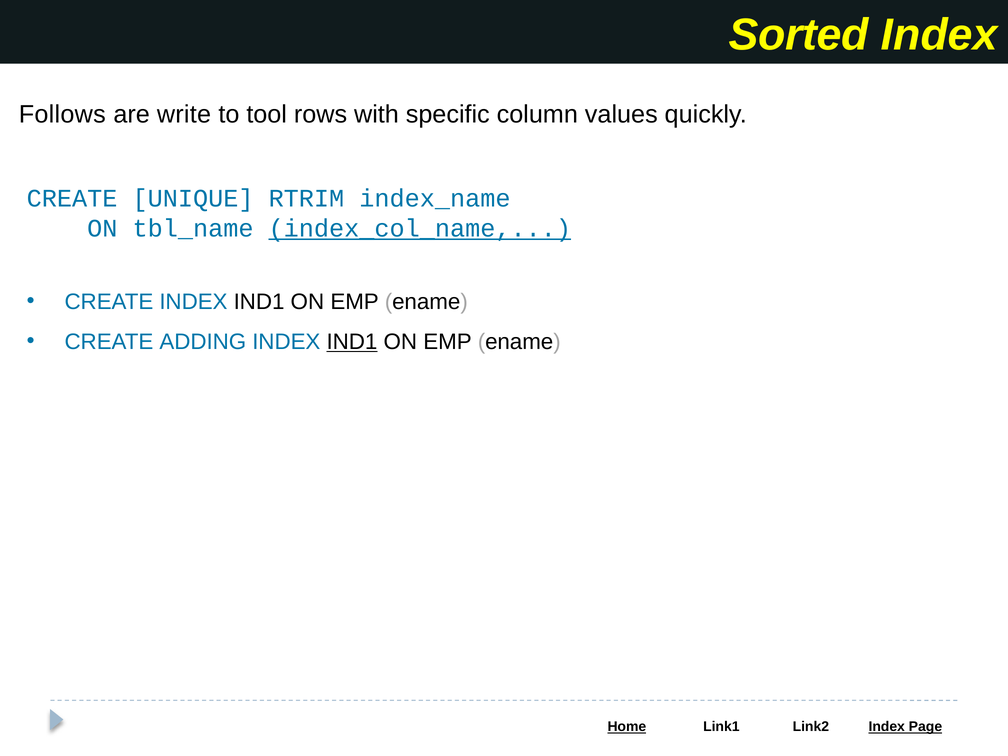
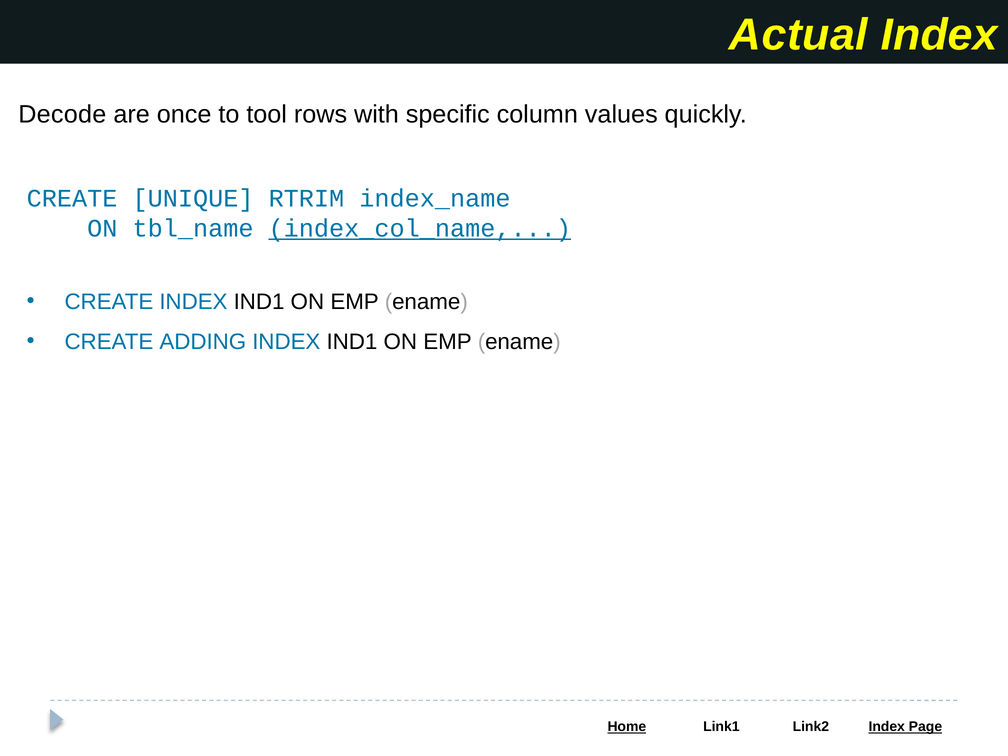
Sorted: Sorted -> Actual
Follows: Follows -> Decode
write: write -> once
IND1 at (352, 342) underline: present -> none
